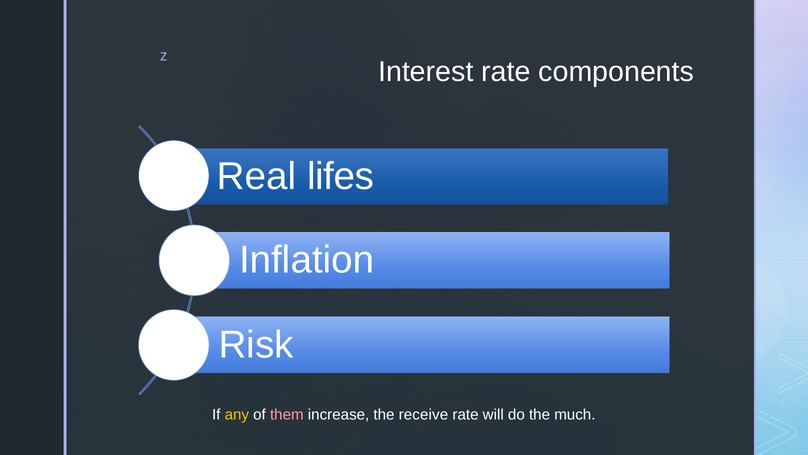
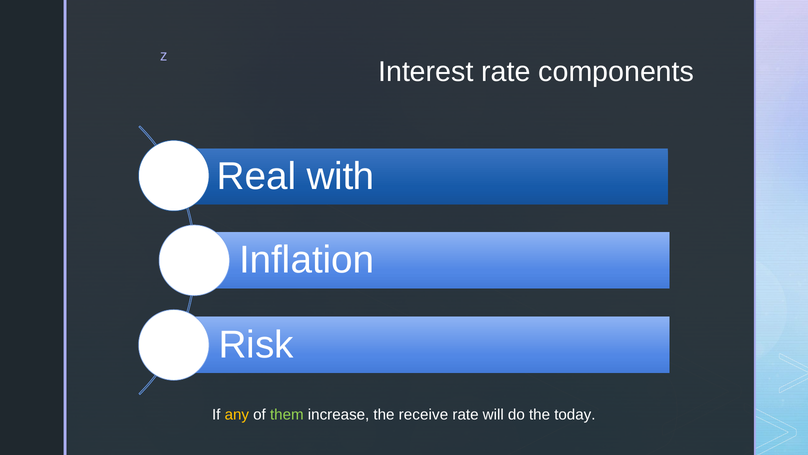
lifes: lifes -> with
them colour: pink -> light green
much: much -> today
